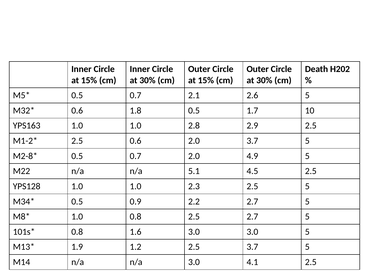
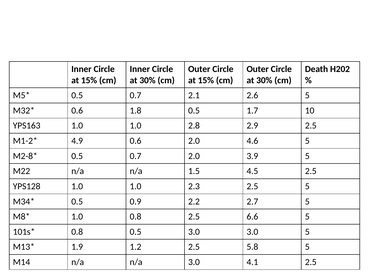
2.5 at (77, 141): 2.5 -> 4.9
2.0 3.7: 3.7 -> 4.6
4.9: 4.9 -> 3.9
5.1: 5.1 -> 1.5
2.5 2.7: 2.7 -> 6.6
0.8 1.6: 1.6 -> 0.5
2.5 3.7: 3.7 -> 5.8
